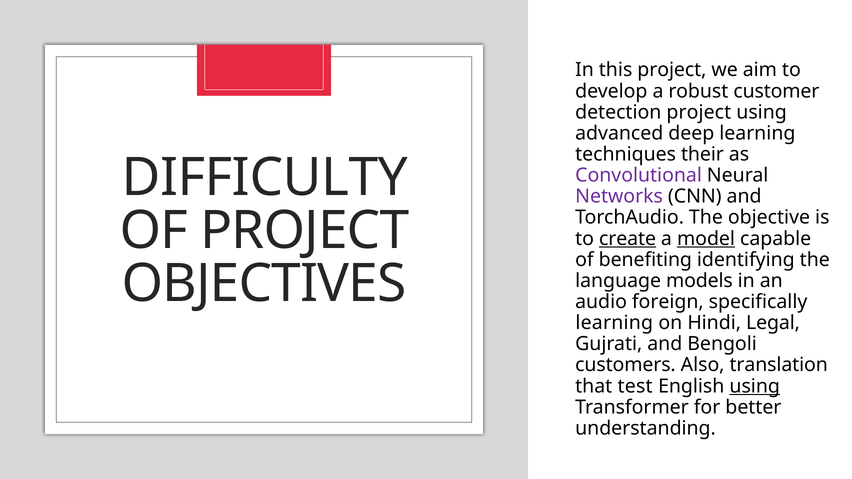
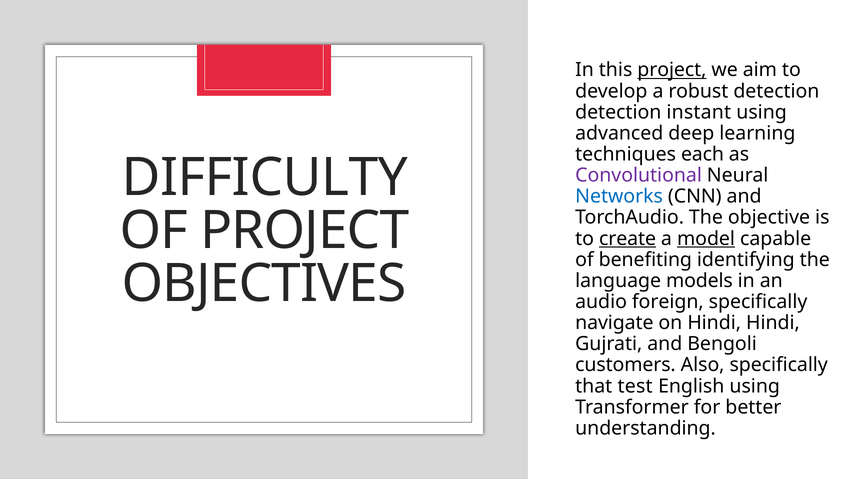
project at (672, 70) underline: none -> present
robust customer: customer -> detection
detection project: project -> instant
their: their -> each
Networks colour: purple -> blue
learning at (614, 323): learning -> navigate
Hindi Legal: Legal -> Hindi
Also translation: translation -> specifically
using at (755, 386) underline: present -> none
